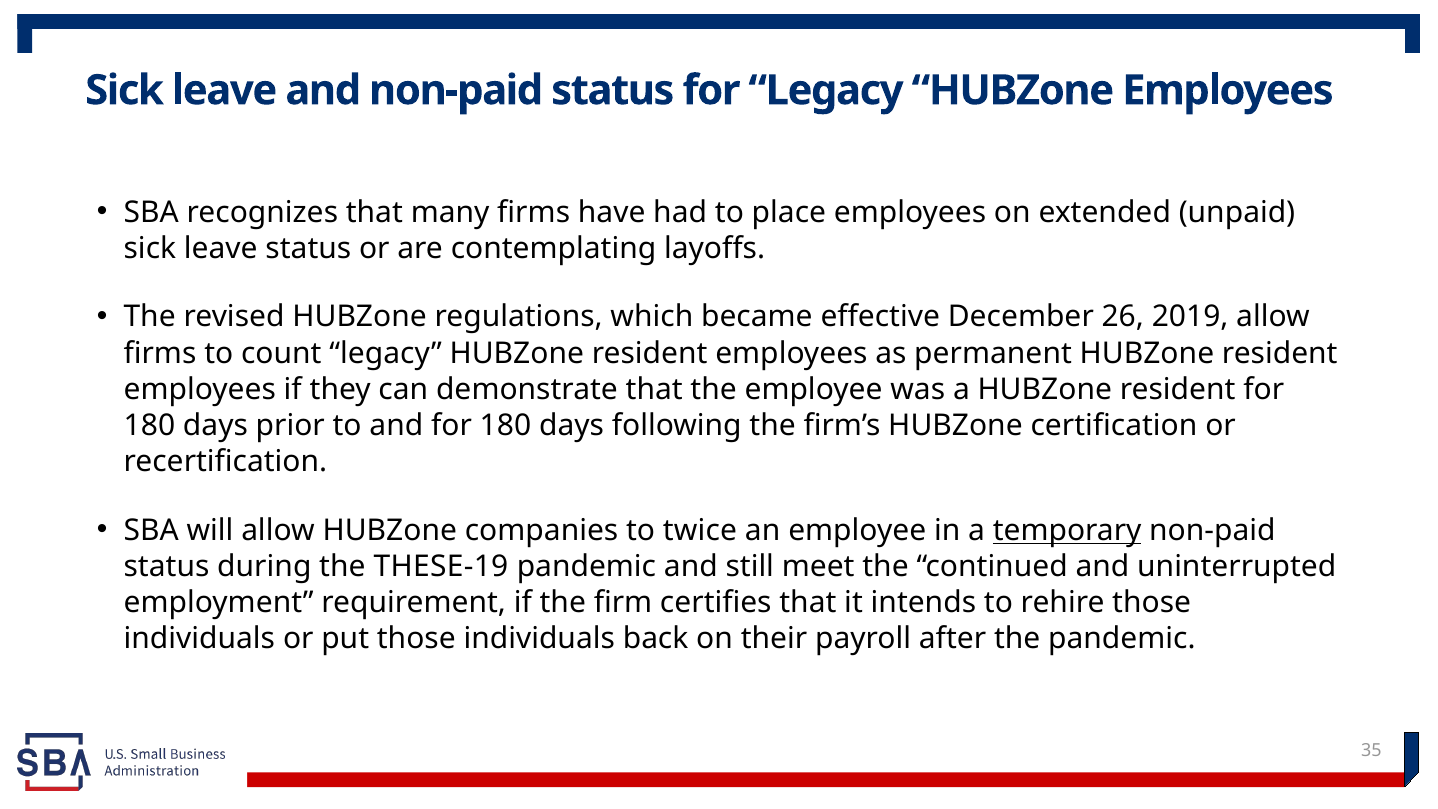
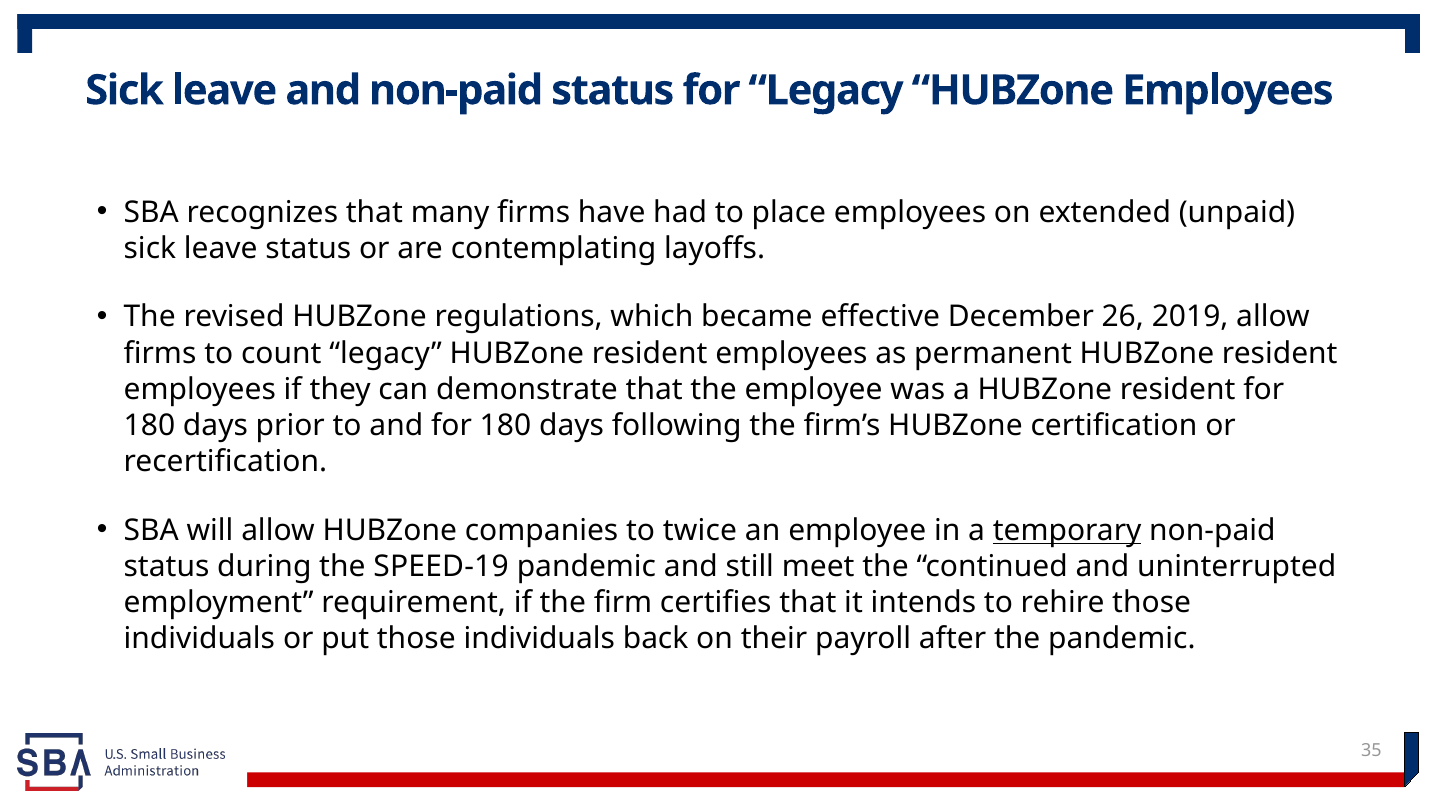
THESE-19: THESE-19 -> SPEED-19
